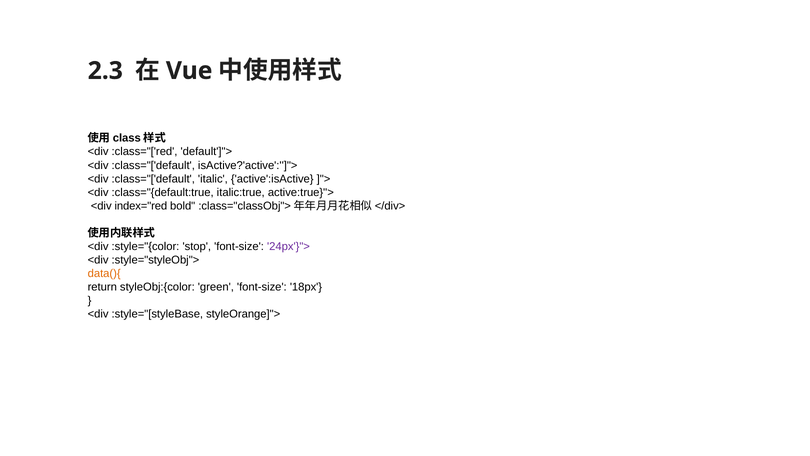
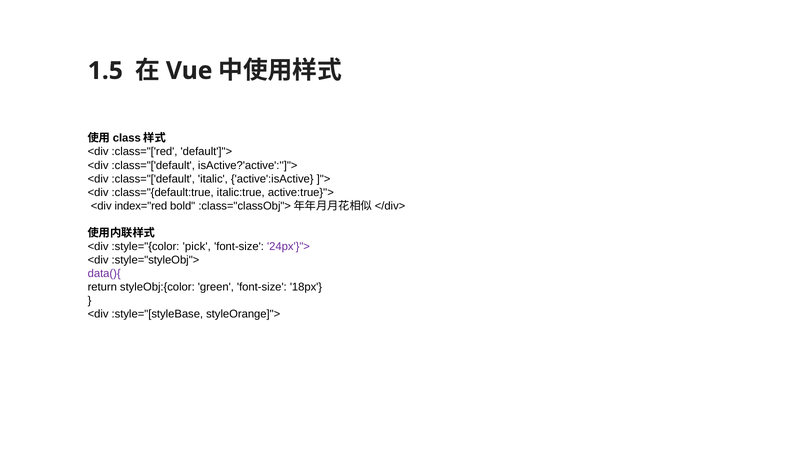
2.3: 2.3 -> 1.5
stop: stop -> pick
data(){ colour: orange -> purple
